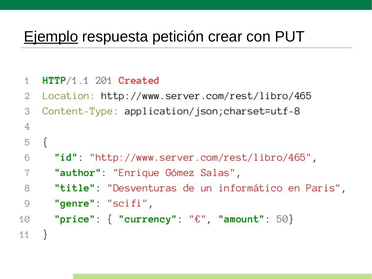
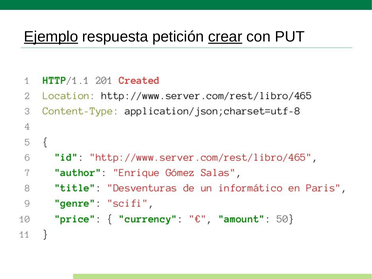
crear underline: none -> present
